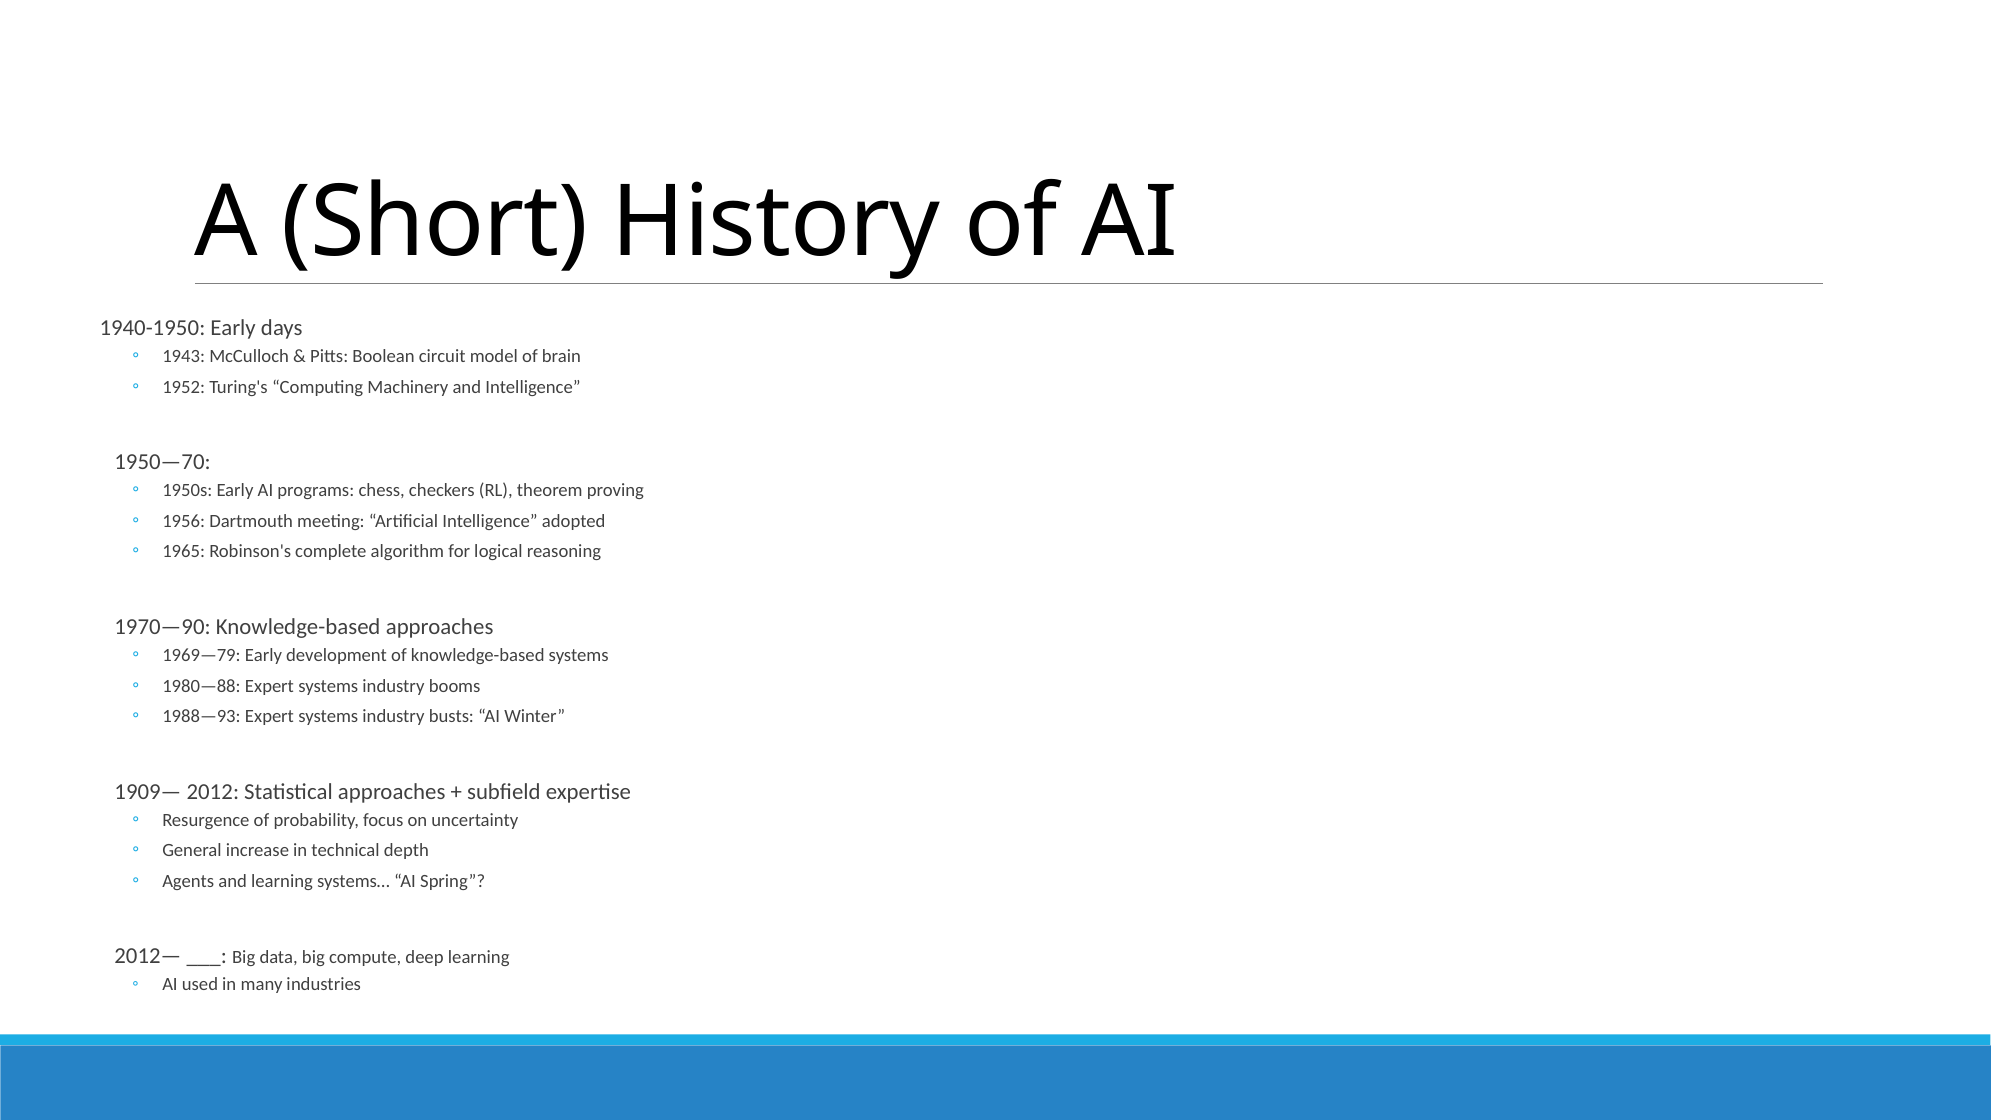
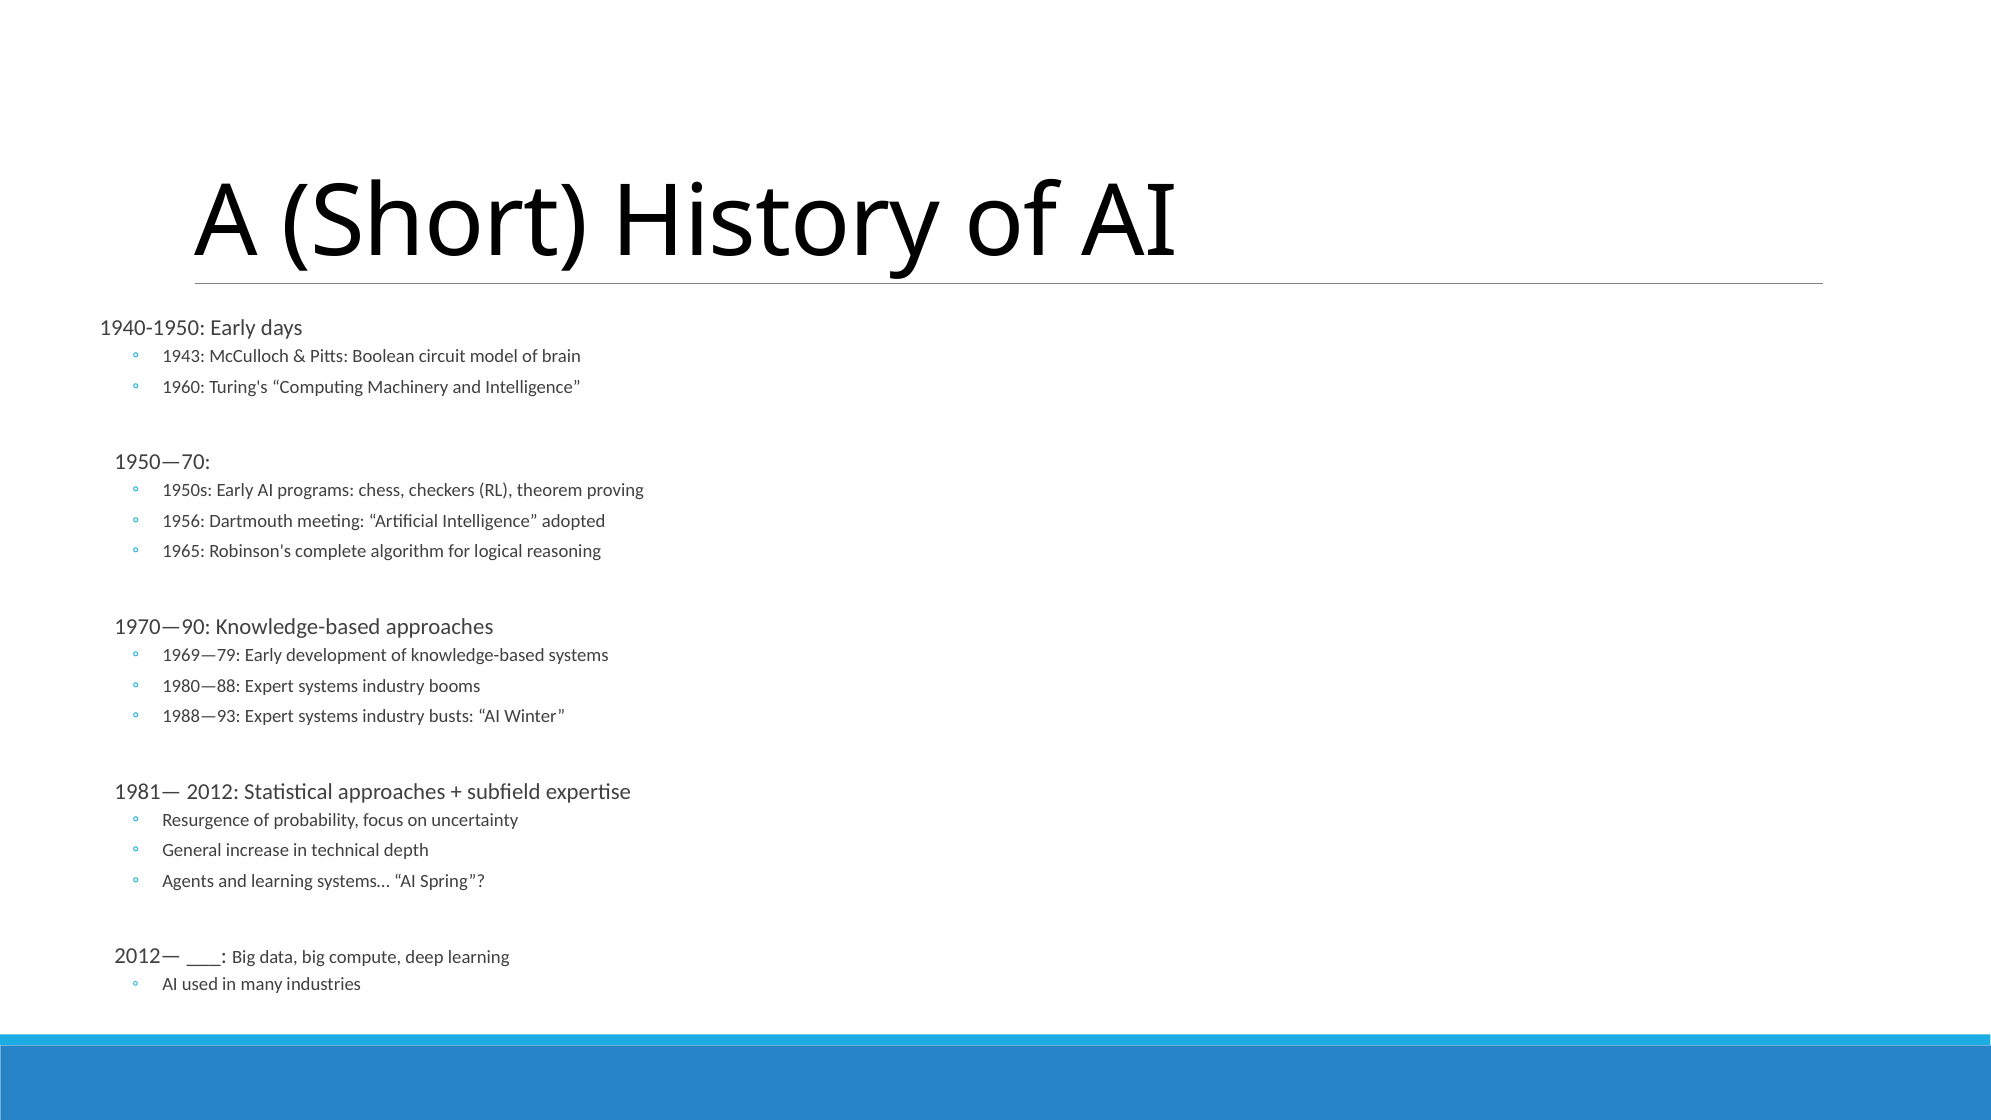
1952: 1952 -> 1960
1909—: 1909— -> 1981—
